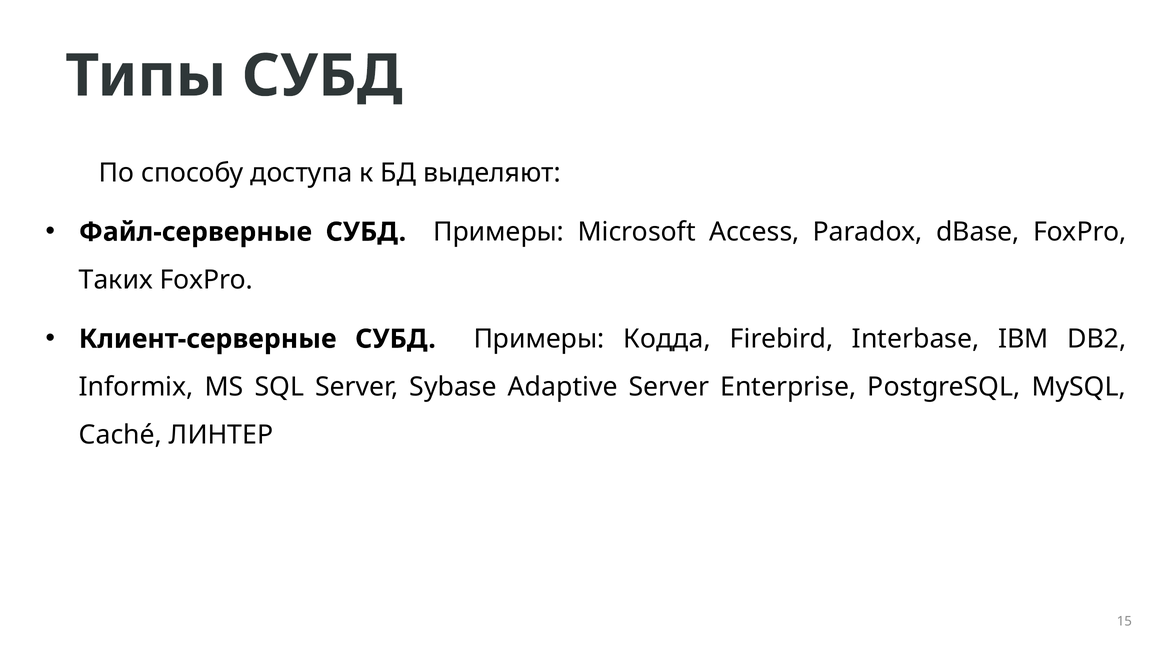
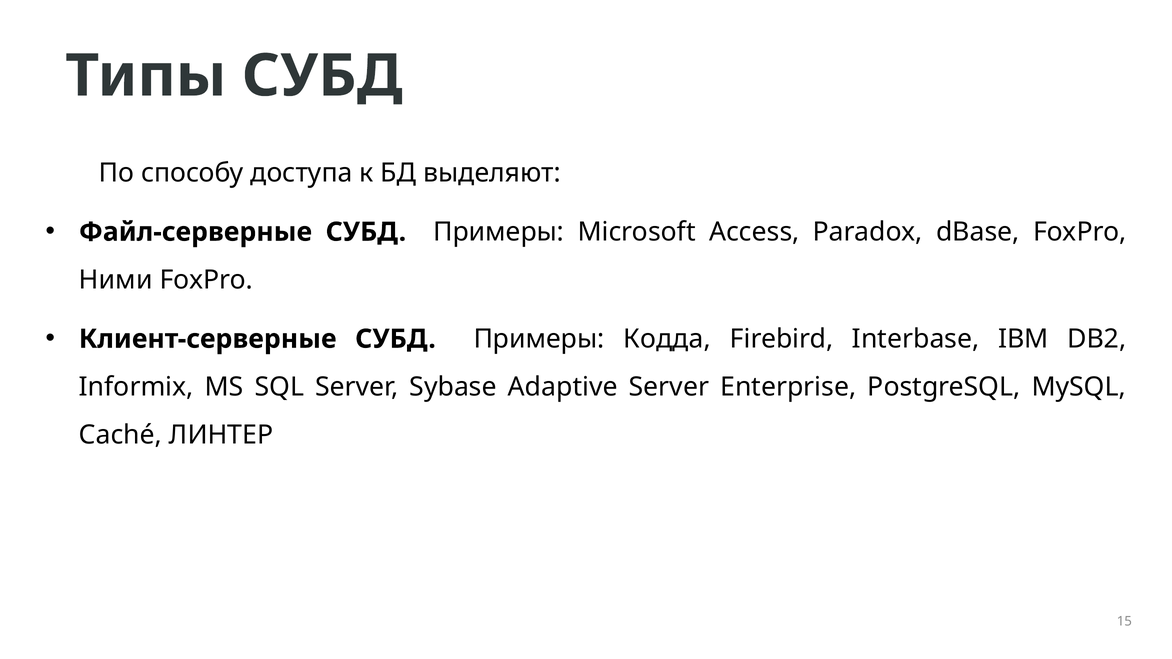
Таких: Таких -> Ними
